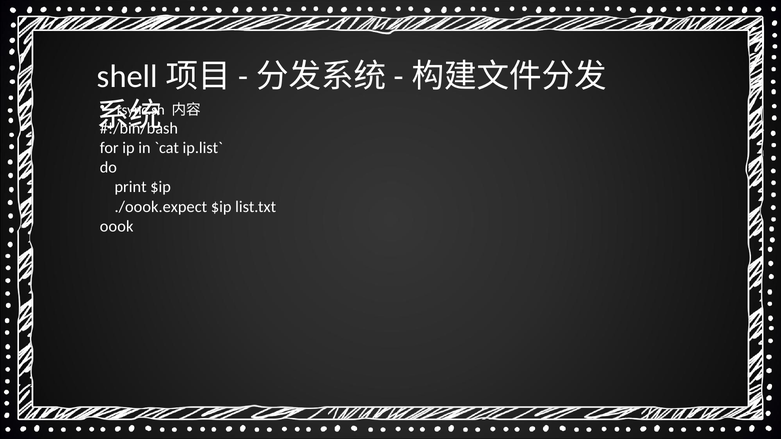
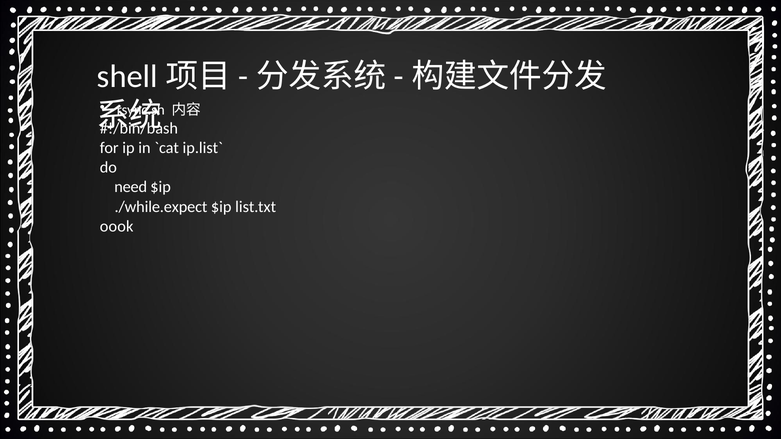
print: print -> need
./oook.expect: ./oook.expect -> ./while.expect
